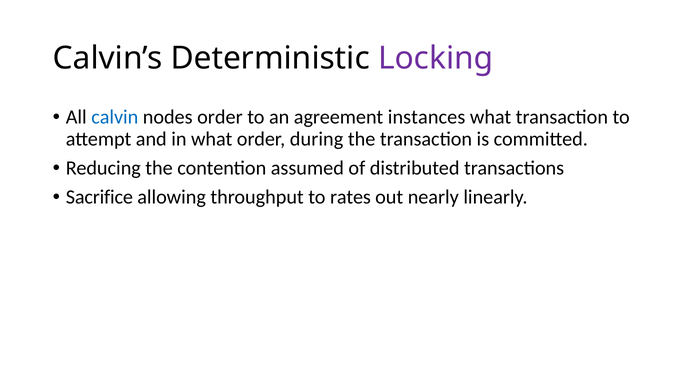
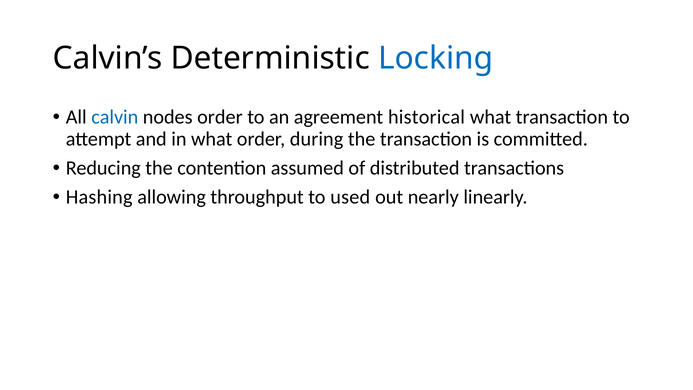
Locking colour: purple -> blue
instances: instances -> historical
Sacrifice: Sacrifice -> Hashing
rates: rates -> used
